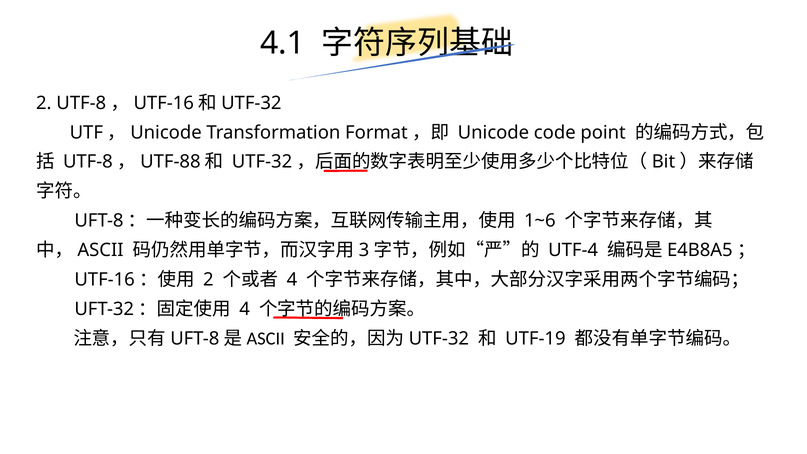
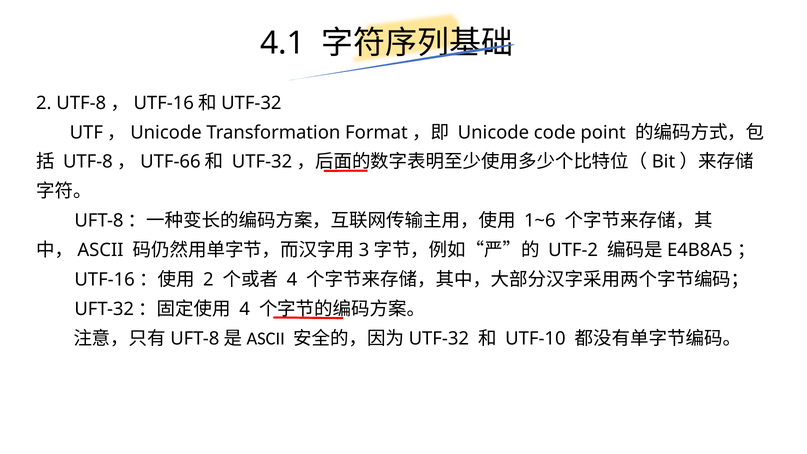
UTF-88: UTF-88 -> UTF-66
UTF-4: UTF-4 -> UTF-2
UTF-19: UTF-19 -> UTF-10
